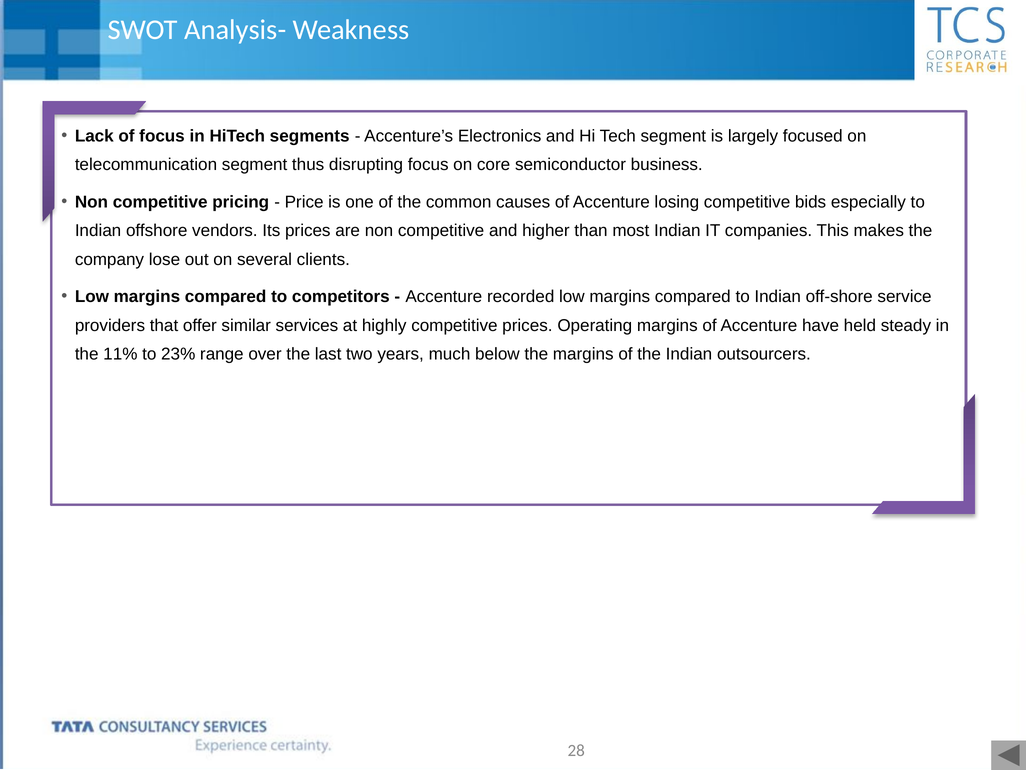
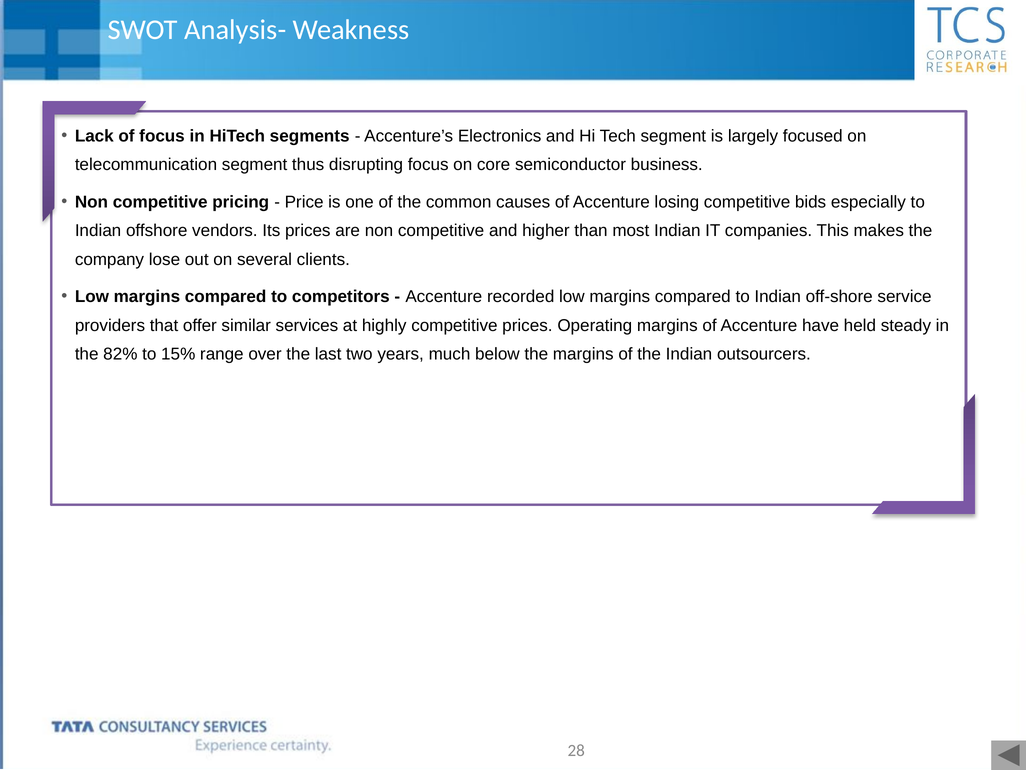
11%: 11% -> 82%
23%: 23% -> 15%
